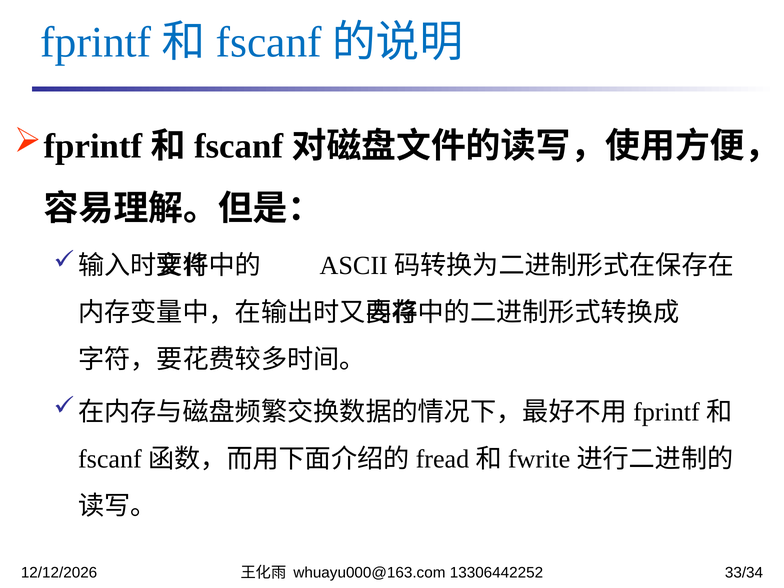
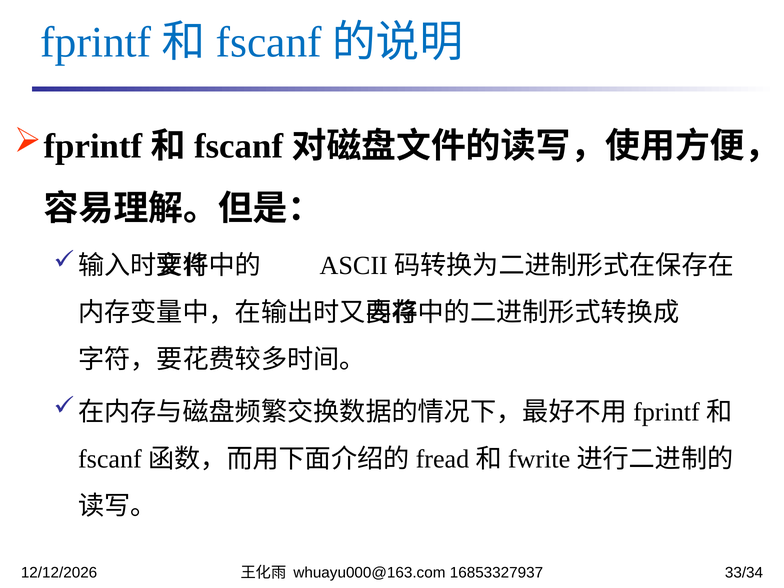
13306442252: 13306442252 -> 16853327937
